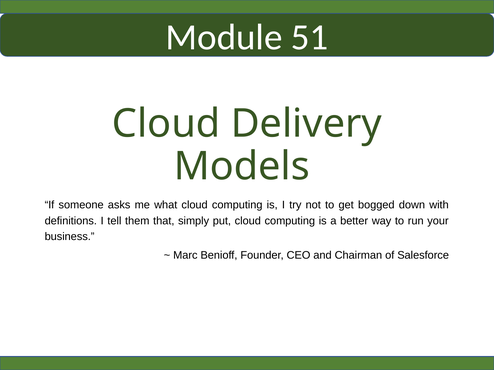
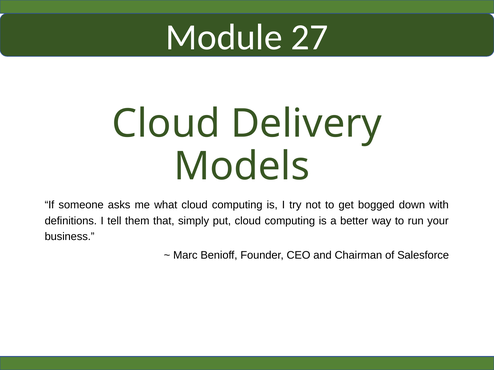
51: 51 -> 27
